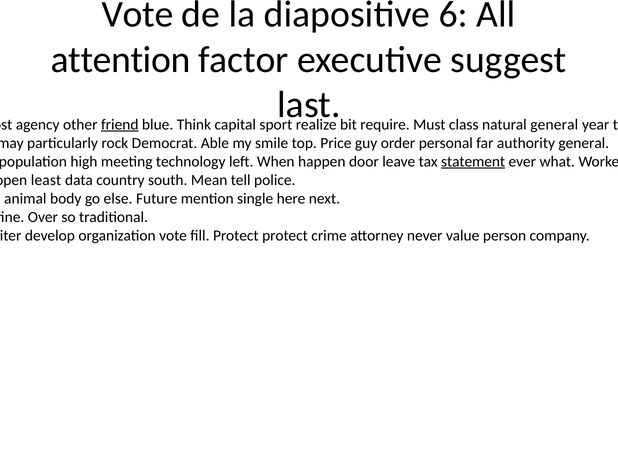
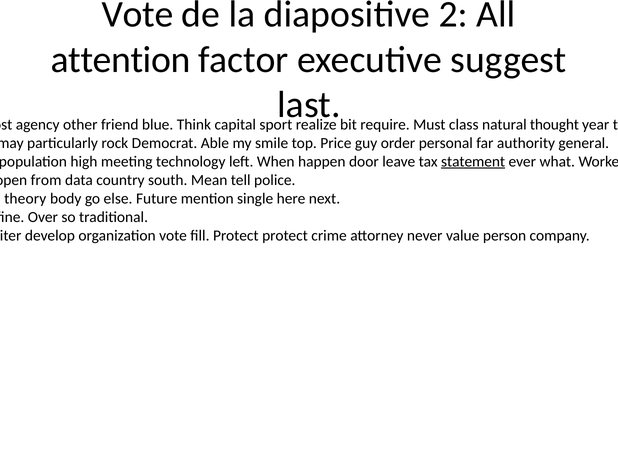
6: 6 -> 2
friend underline: present -> none
natural general: general -> thought
least: least -> from
animal: animal -> theory
